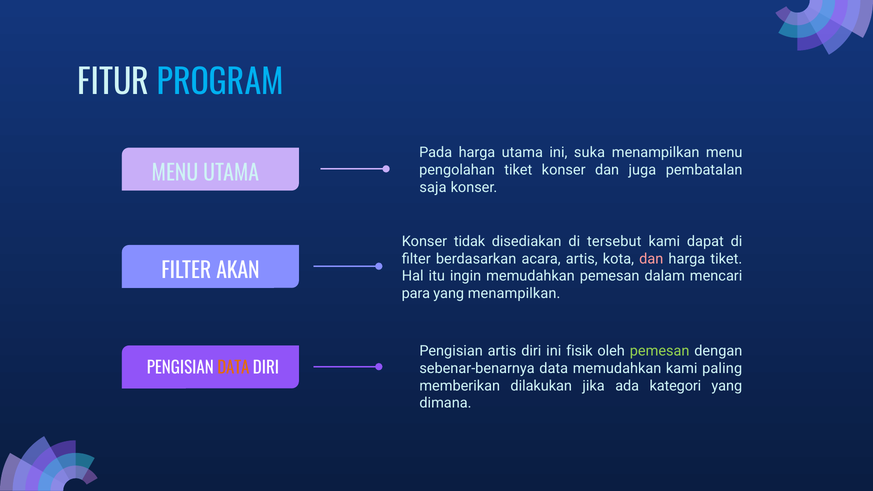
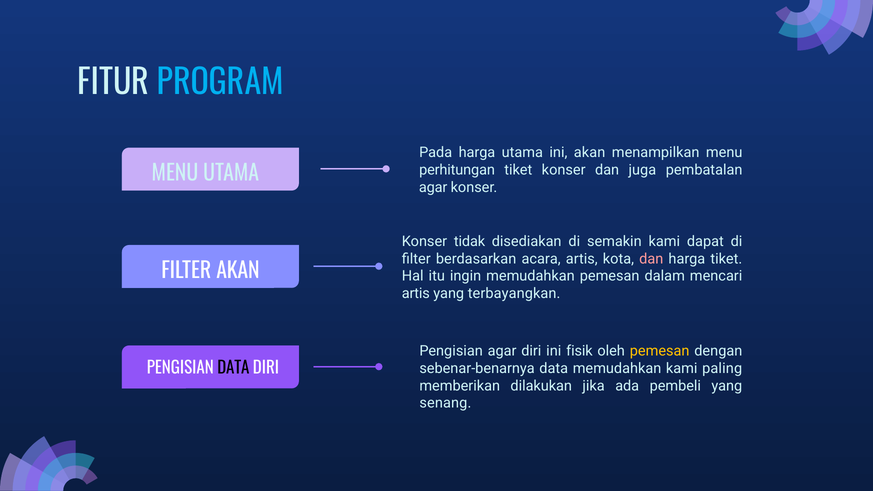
ini suka: suka -> akan
pengolahan: pengolahan -> perhitungan
saja at (433, 187): saja -> agar
tersebut: tersebut -> semakin
para at (416, 294): para -> artis
yang menampilkan: menampilkan -> terbayangkan
Pengisian artis: artis -> agar
pemesan at (660, 351) colour: light green -> yellow
DATA at (233, 368) colour: orange -> black
kategori: kategori -> pembeli
dimana: dimana -> senang
